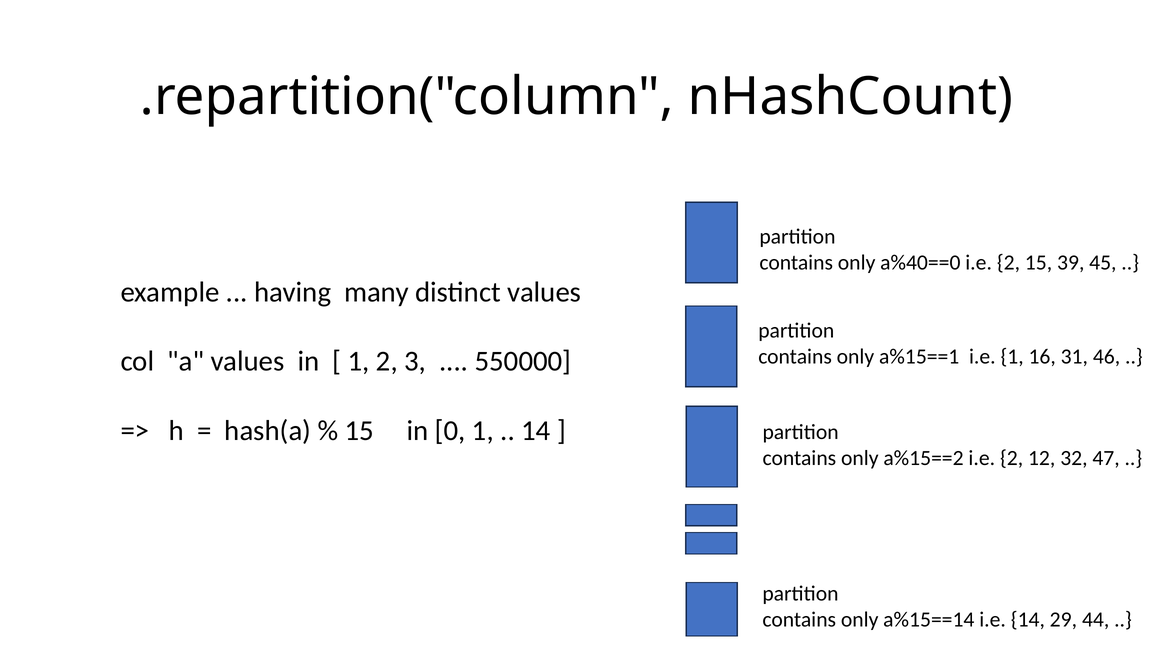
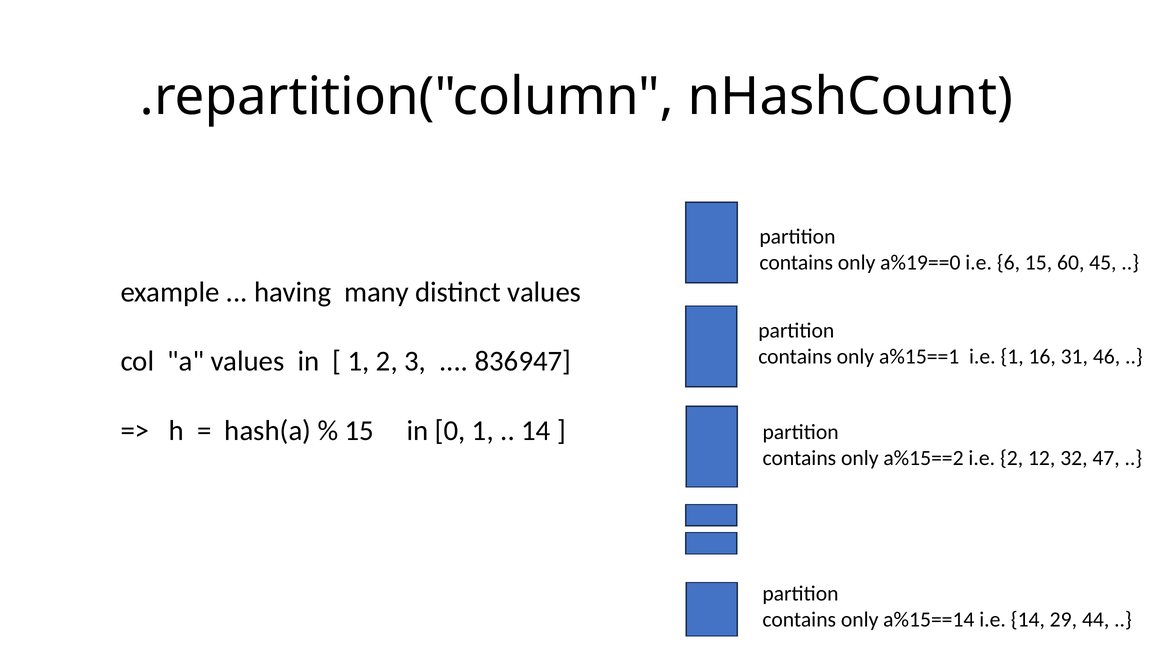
a%40==0: a%40==0 -> a%19==0
2 at (1008, 263): 2 -> 6
39: 39 -> 60
550000: 550000 -> 836947
